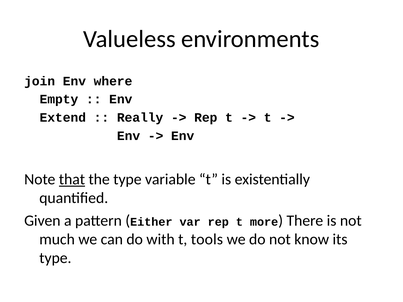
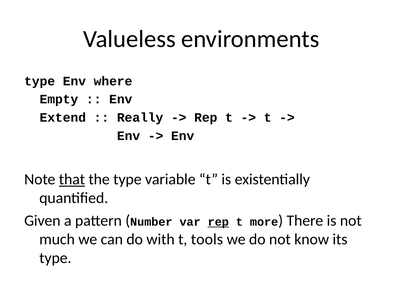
join at (40, 81): join -> type
Either: Either -> Number
rep at (218, 222) underline: none -> present
